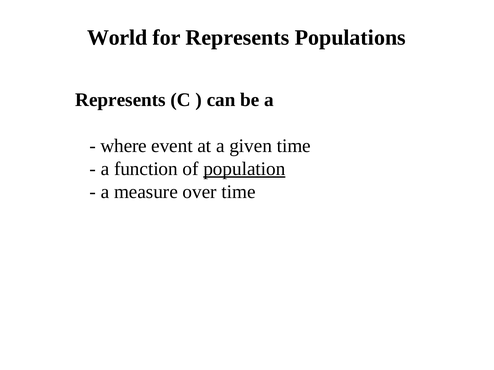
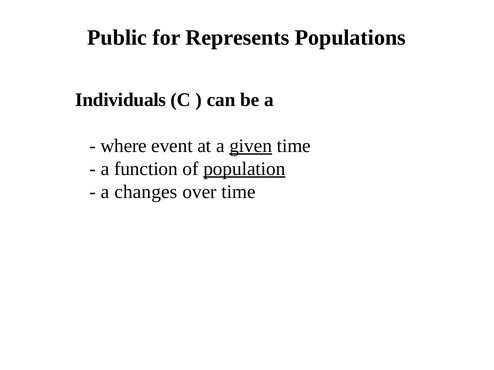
World: World -> Public
Represents at (120, 100): Represents -> Individuals
given underline: none -> present
measure: measure -> changes
